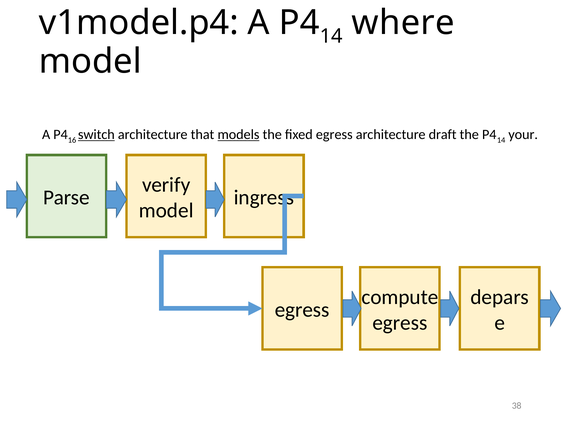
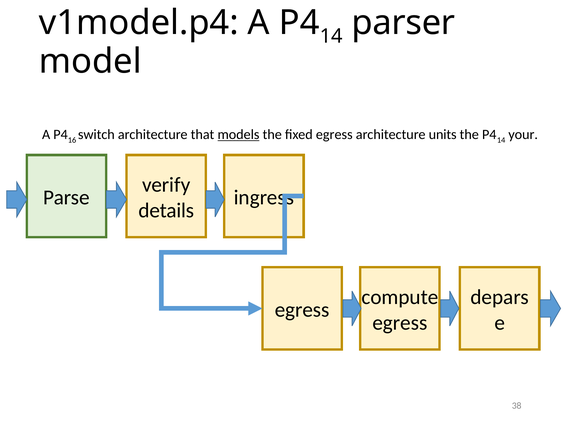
where: where -> parser
switch underline: present -> none
draft: draft -> units
model at (166, 210): model -> details
